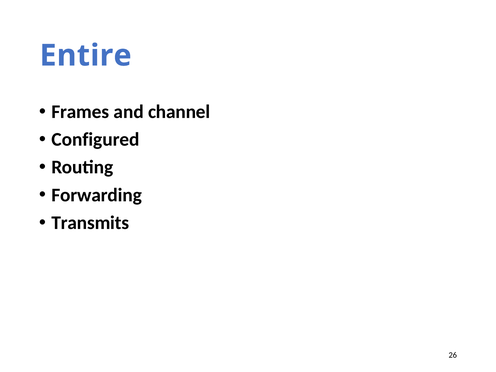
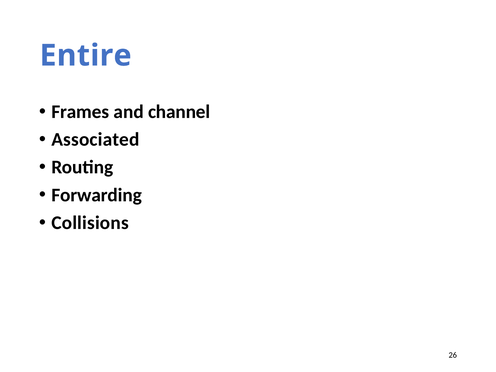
Configured: Configured -> Associated
Transmits: Transmits -> Collisions
